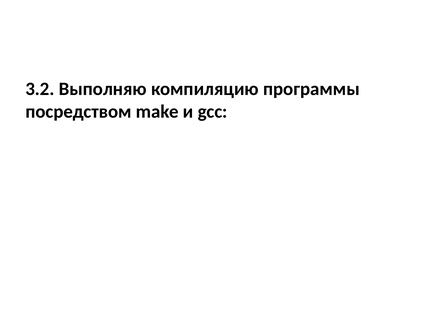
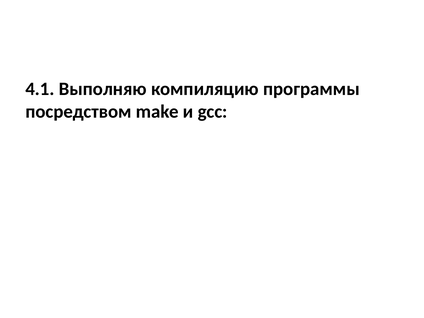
3.2: 3.2 -> 4.1
